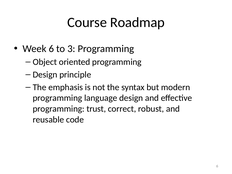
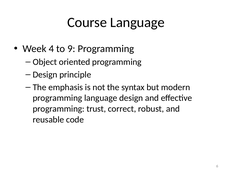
Course Roadmap: Roadmap -> Language
Week 6: 6 -> 4
3: 3 -> 9
